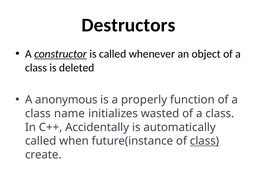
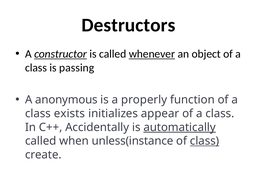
whenever underline: none -> present
deleted: deleted -> passing
name: name -> exists
wasted: wasted -> appear
automatically underline: none -> present
future(instance: future(instance -> unless(instance
